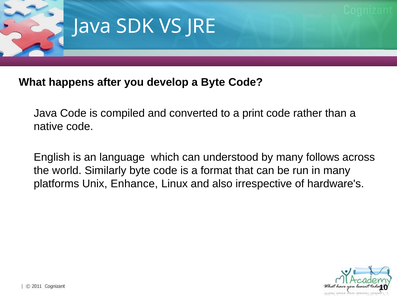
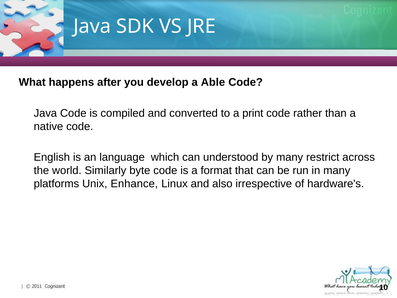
a Byte: Byte -> Able
follows: follows -> restrict
